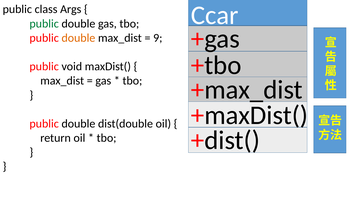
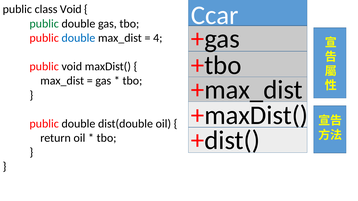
class Args: Args -> Void
double at (78, 38) colour: orange -> blue
9: 9 -> 4
